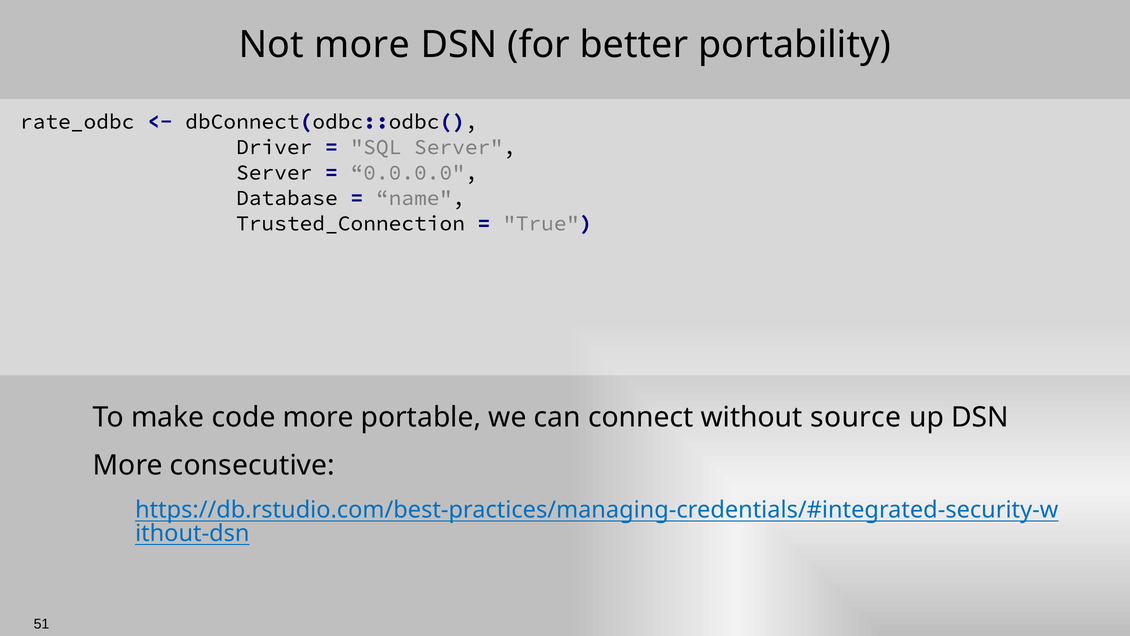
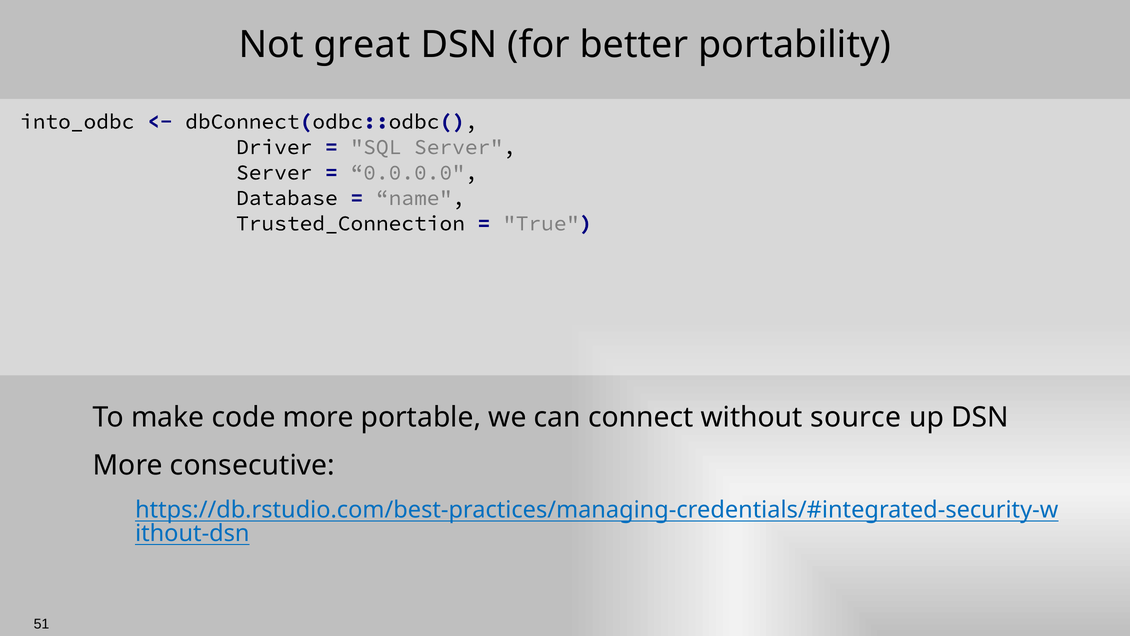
Not more: more -> great
rate_odbc: rate_odbc -> into_odbc
